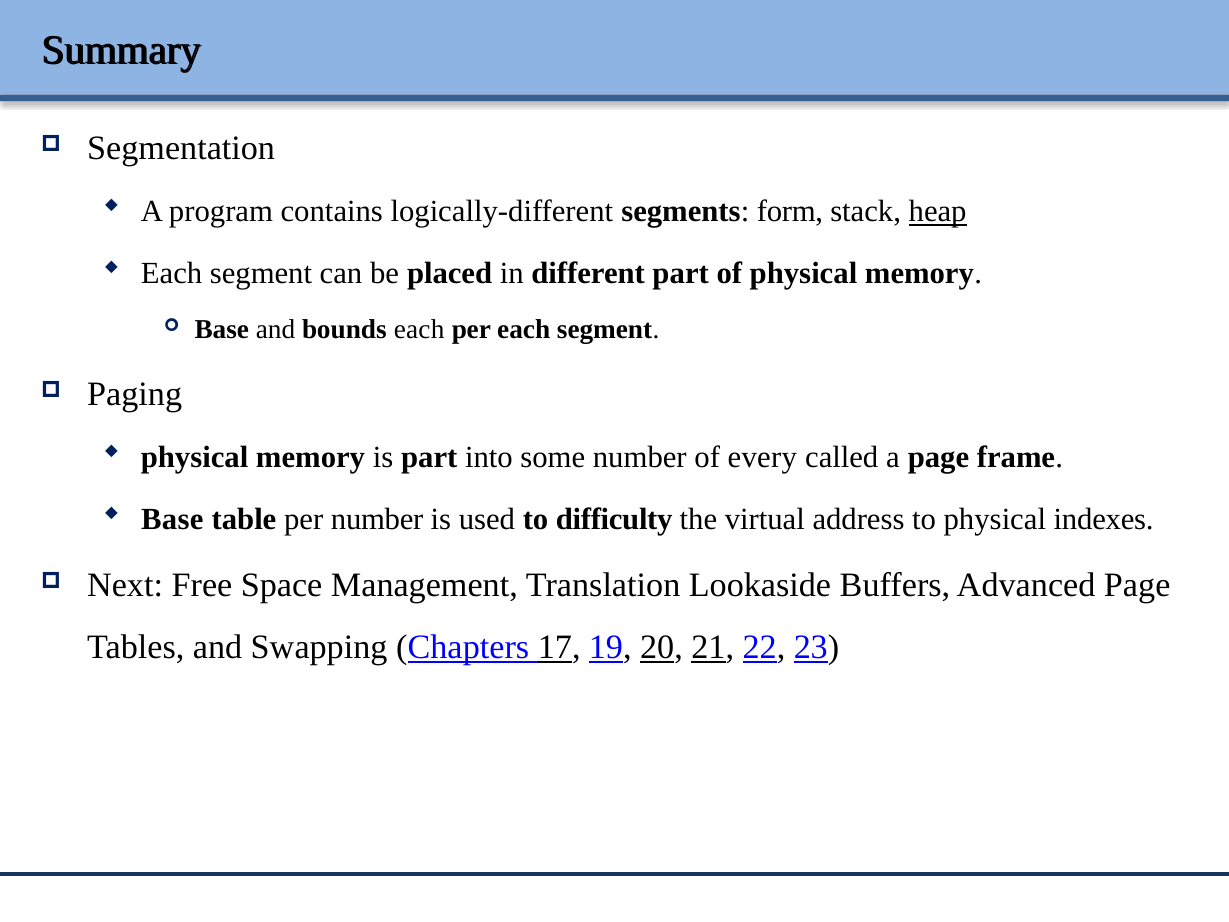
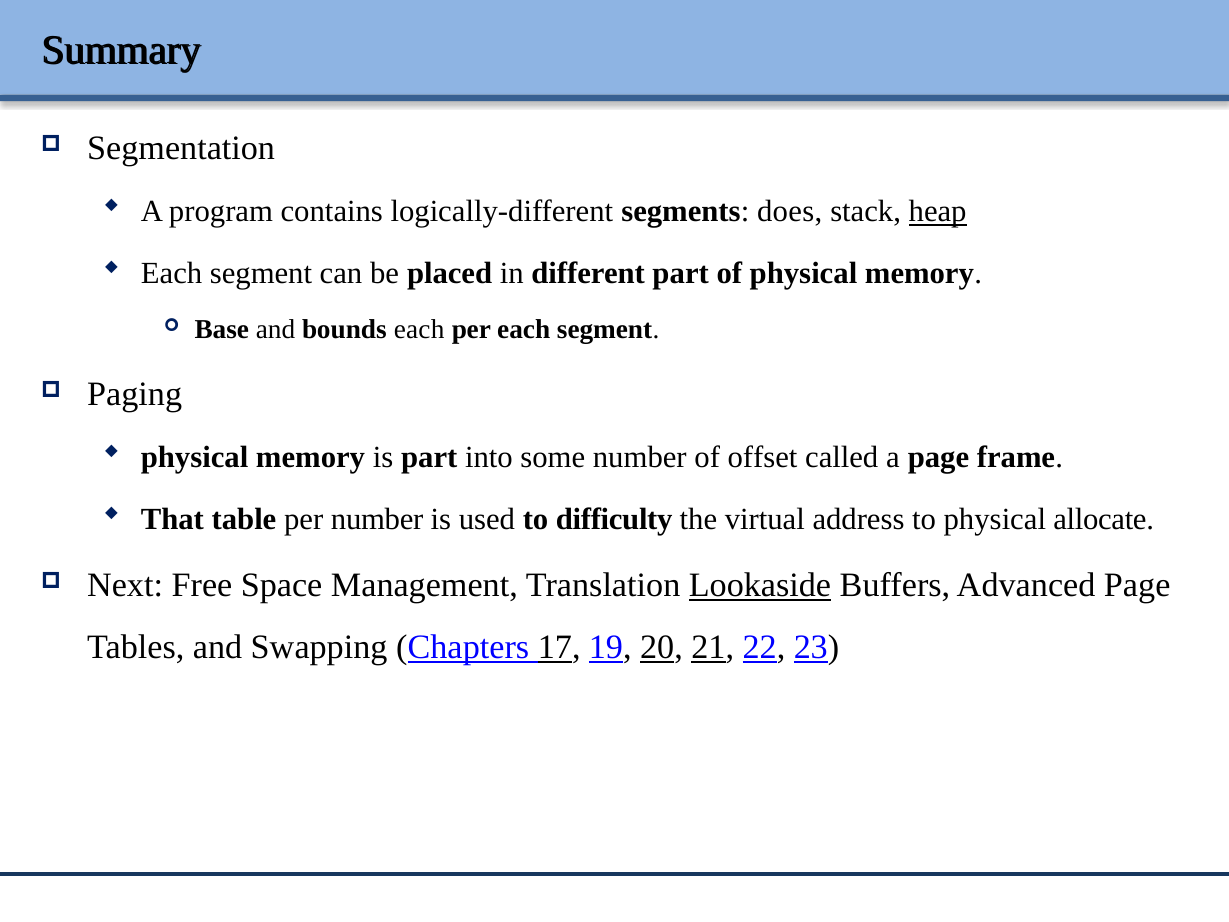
form: form -> does
every: every -> offset
Base at (172, 519): Base -> That
indexes: indexes -> allocate
Lookaside underline: none -> present
